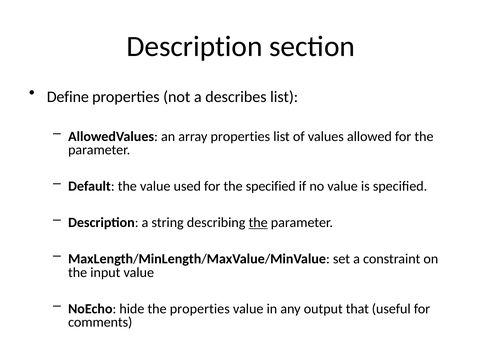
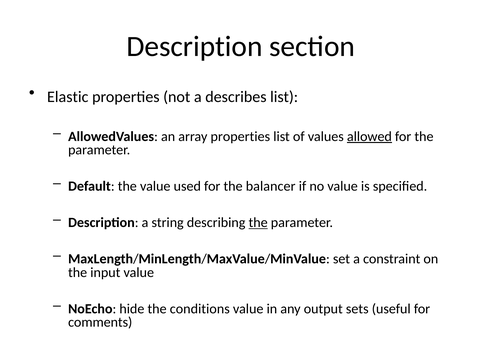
Define: Define -> Elastic
allowed underline: none -> present
the specified: specified -> balancer
the properties: properties -> conditions
that: that -> sets
